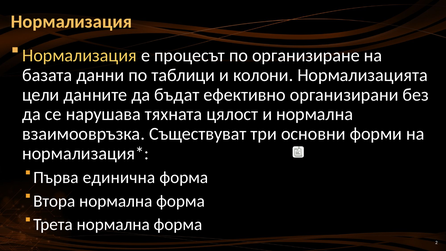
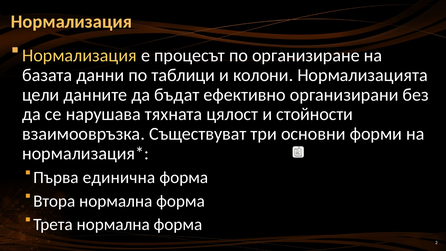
и нормална: нормална -> стойности
